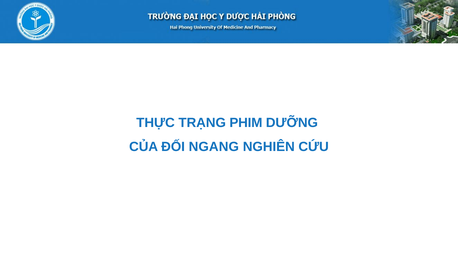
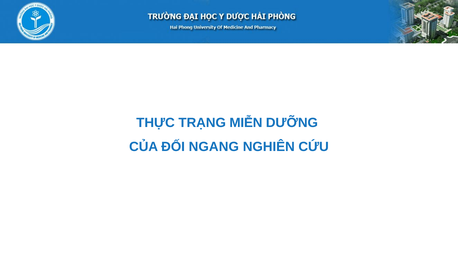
PHIM: PHIM -> MIỄN
